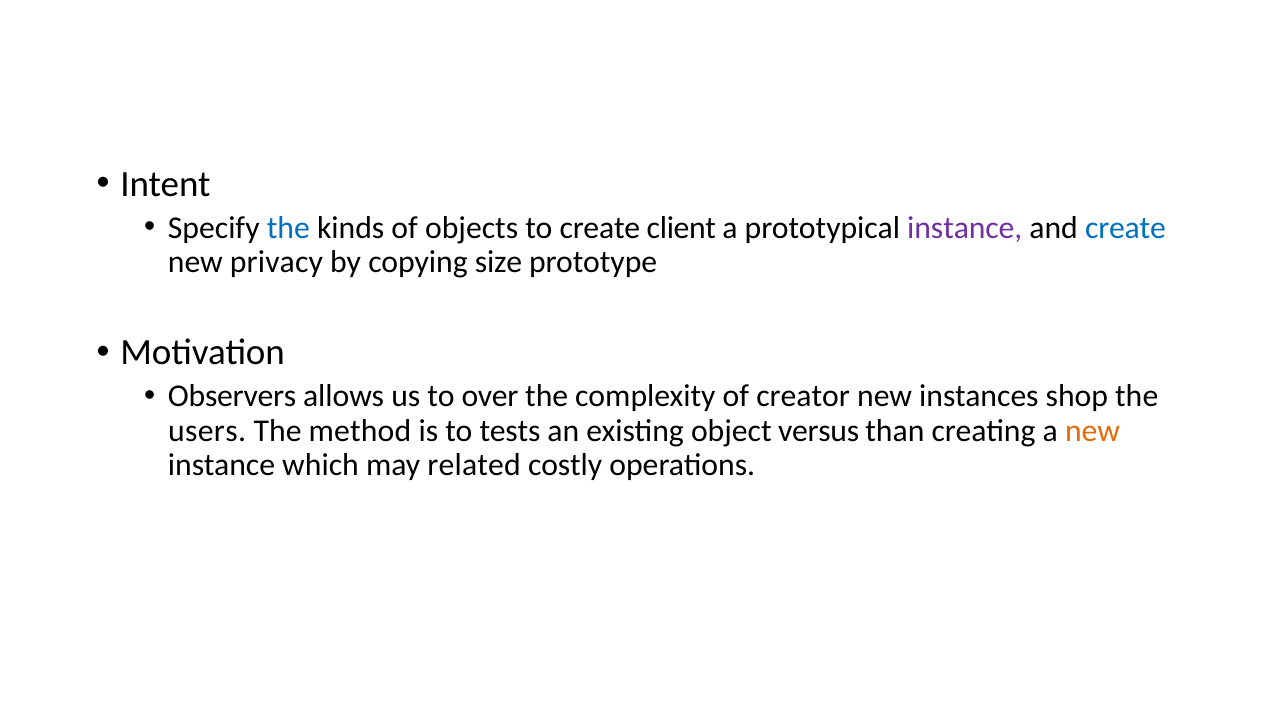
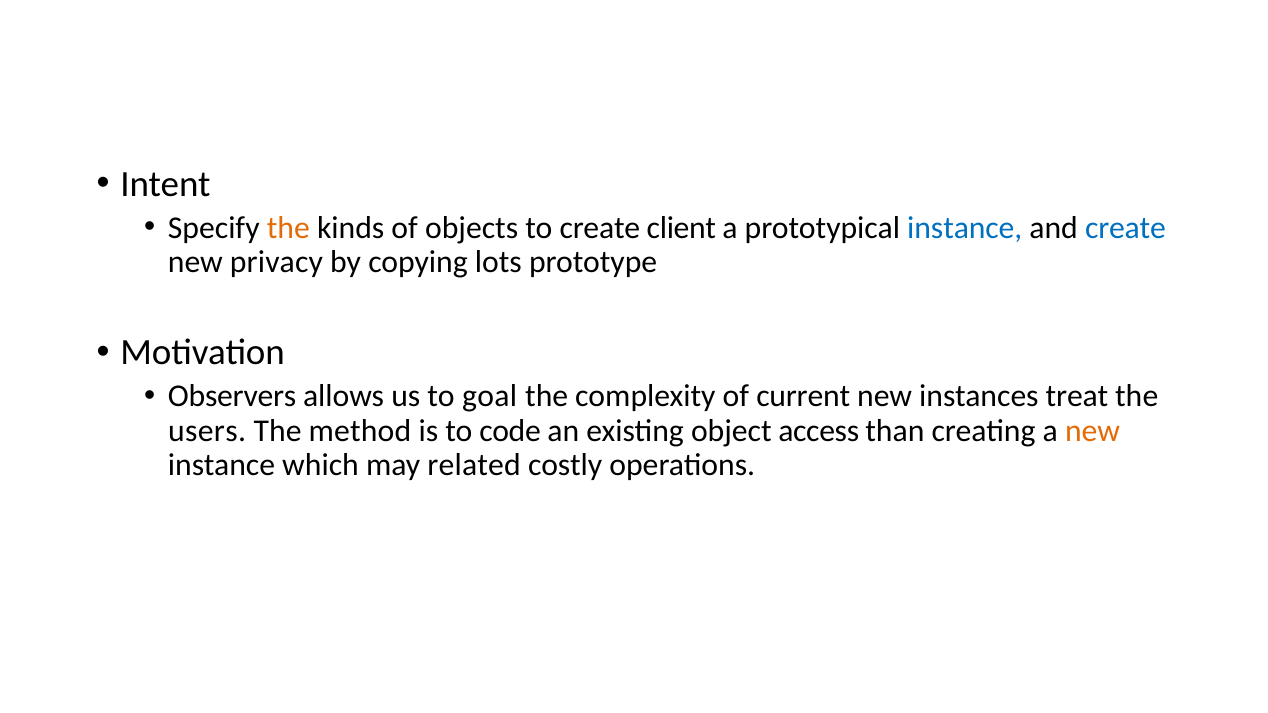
the at (288, 228) colour: blue -> orange
instance at (965, 228) colour: purple -> blue
size: size -> lots
over: over -> goal
creator: creator -> current
shop: shop -> treat
tests: tests -> code
versus: versus -> access
